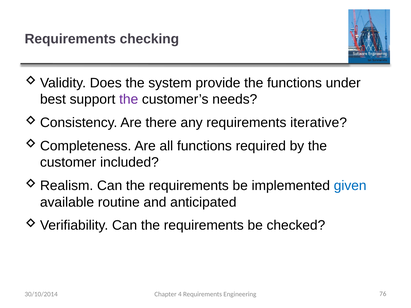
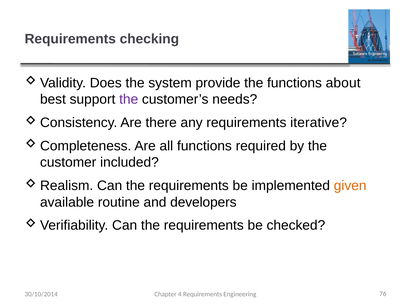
under: under -> about
given colour: blue -> orange
anticipated: anticipated -> developers
